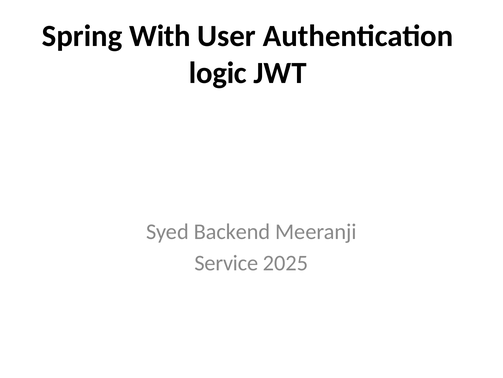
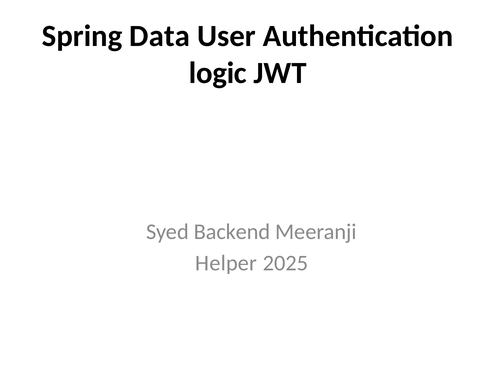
With: With -> Data
Service: Service -> Helper
